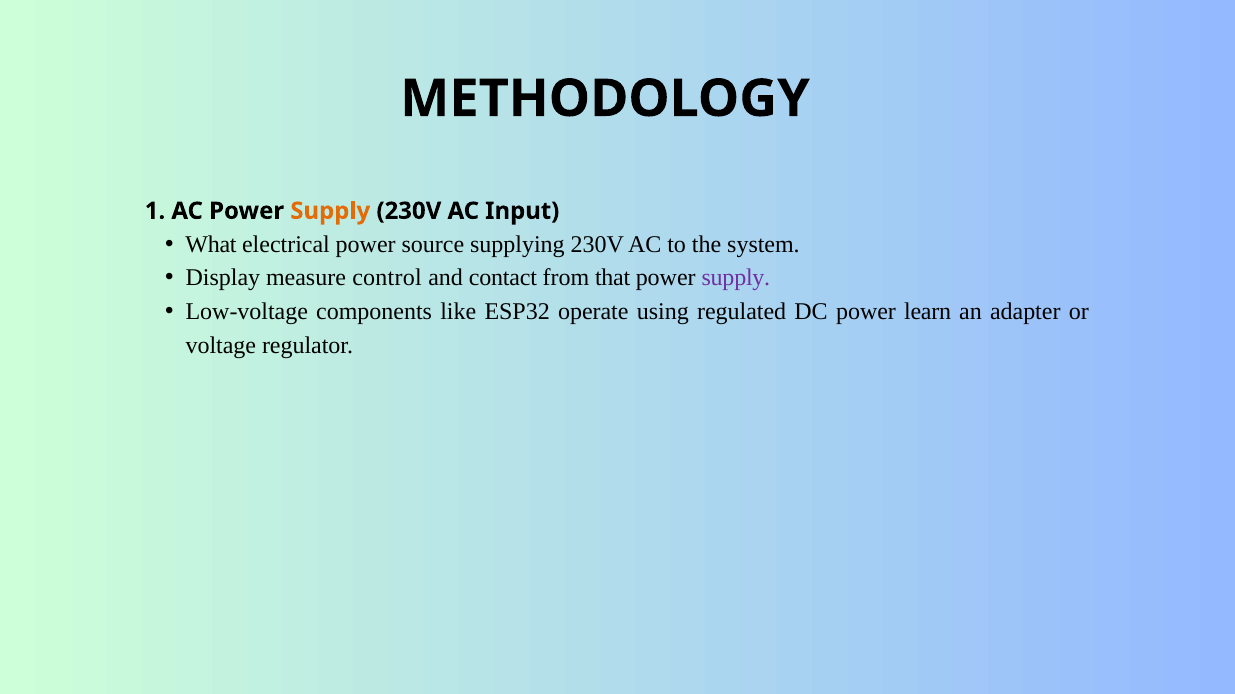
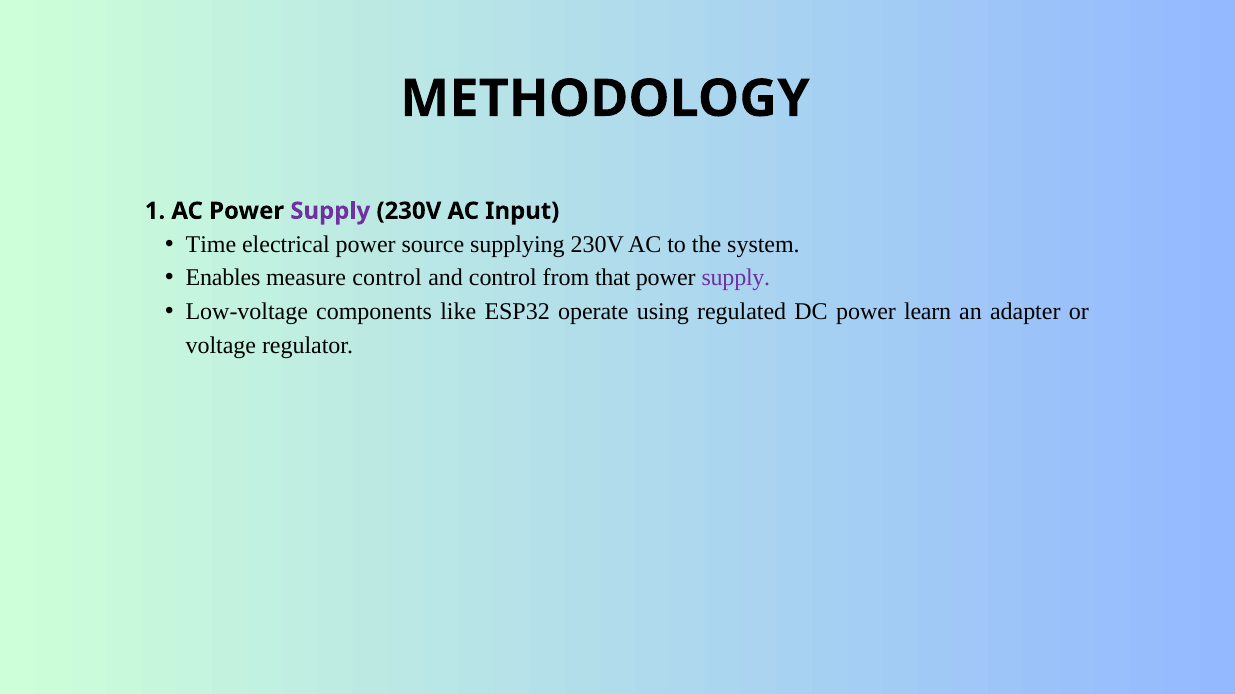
Supply at (330, 211) colour: orange -> purple
What: What -> Time
Display: Display -> Enables
and contact: contact -> control
